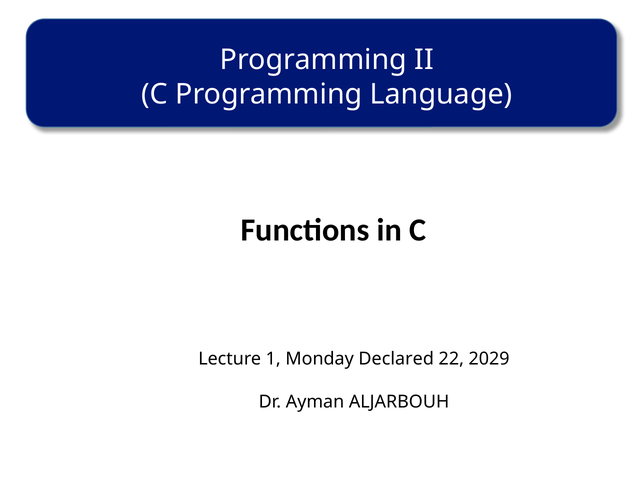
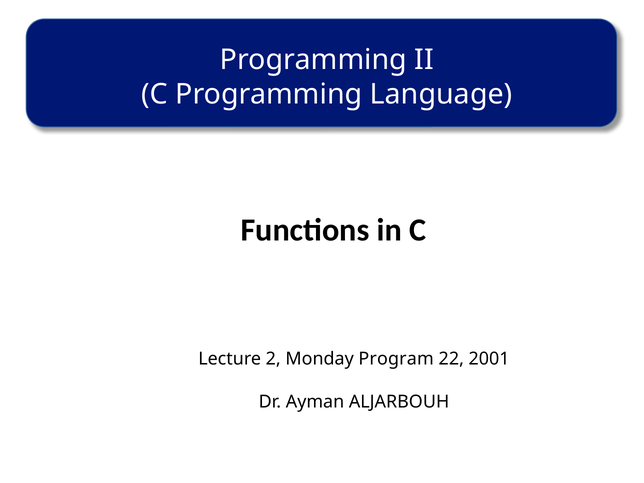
1: 1 -> 2
Declared: Declared -> Program
2029: 2029 -> 2001
